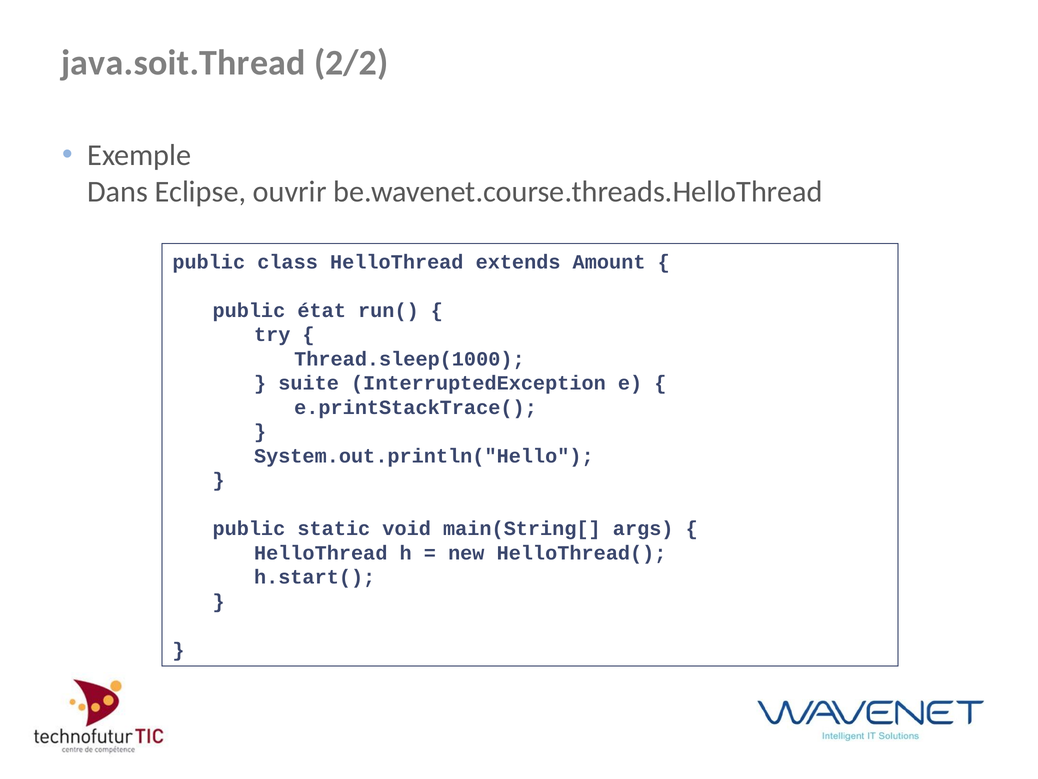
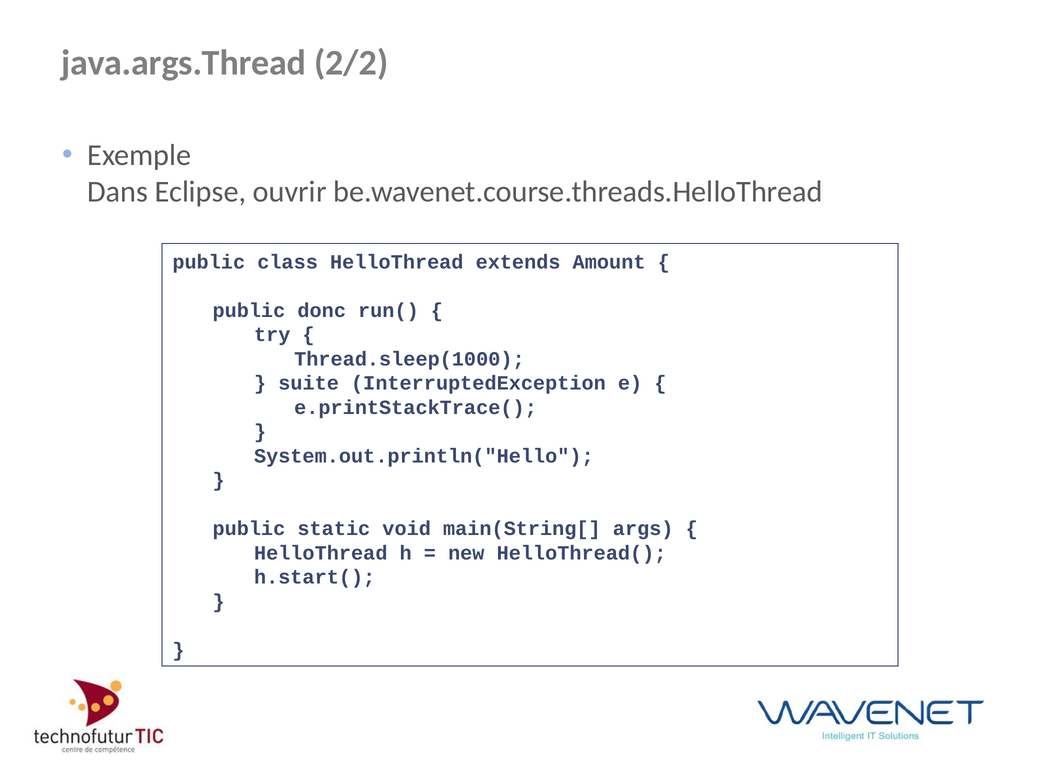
java.soit.Thread: java.soit.Thread -> java.args.Thread
état: état -> donc
